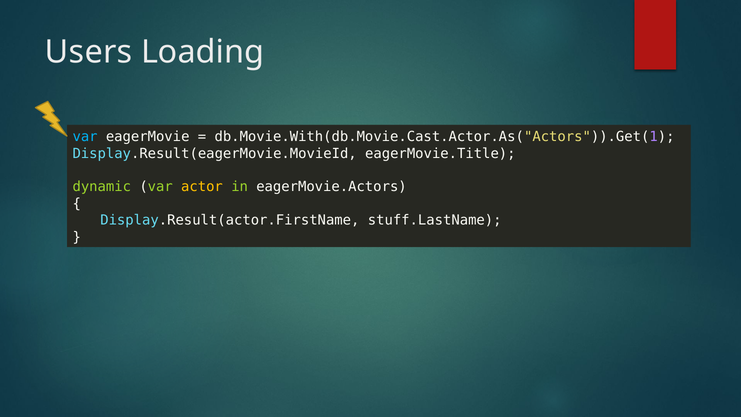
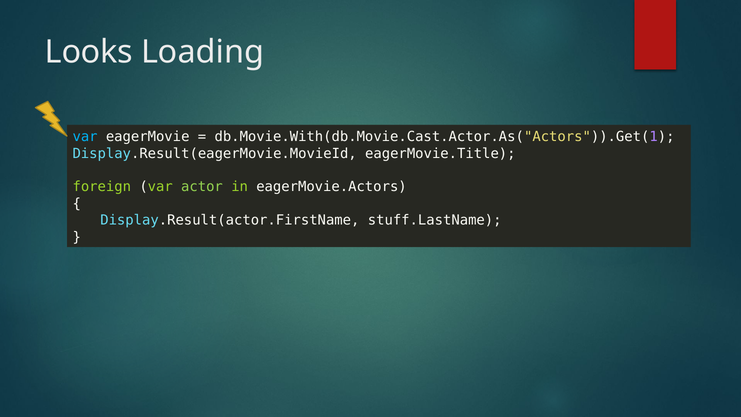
Users: Users -> Looks
dynamic: dynamic -> foreign
actor colour: yellow -> light green
